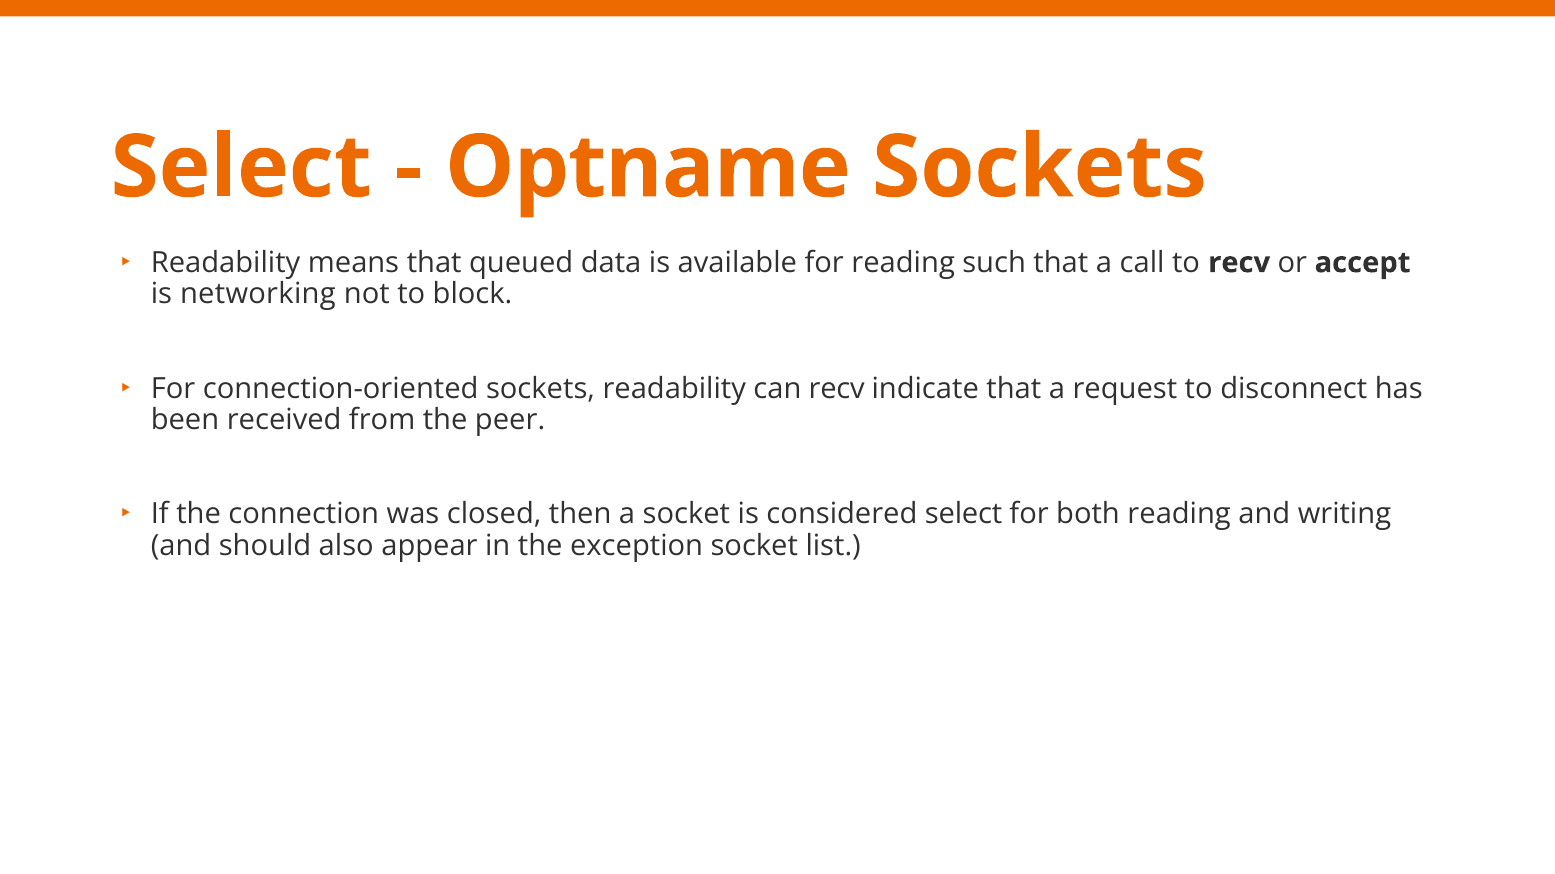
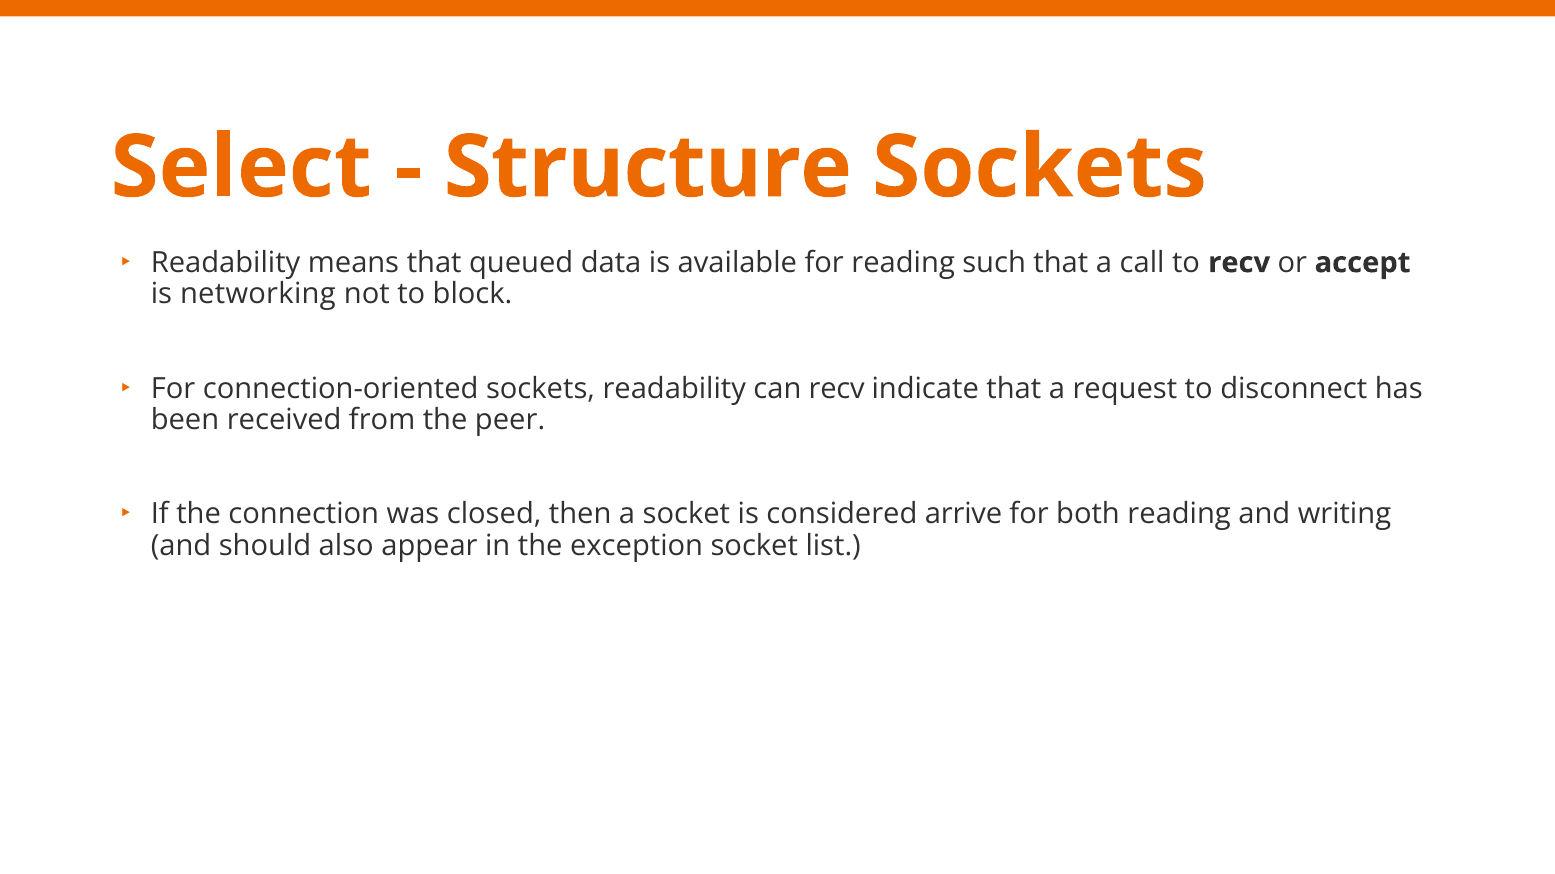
Optname: Optname -> Structure
considered select: select -> arrive
